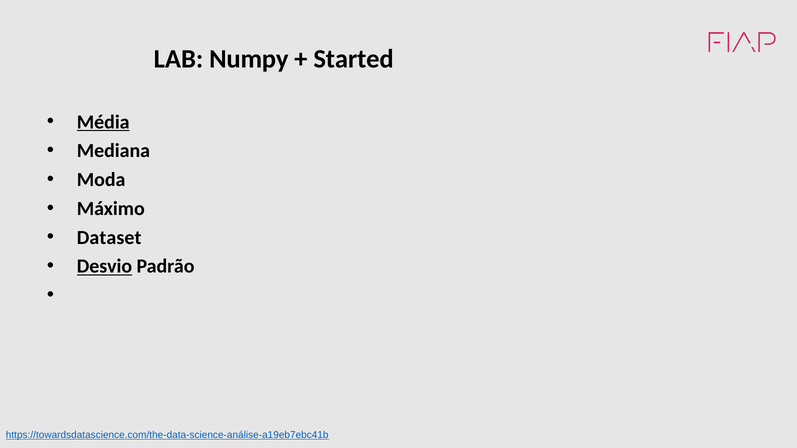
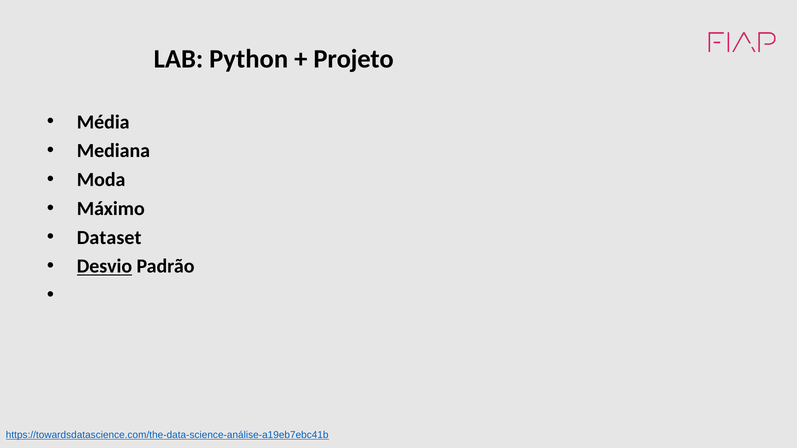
Numpy: Numpy -> Python
Started: Started -> Projeto
Média underline: present -> none
